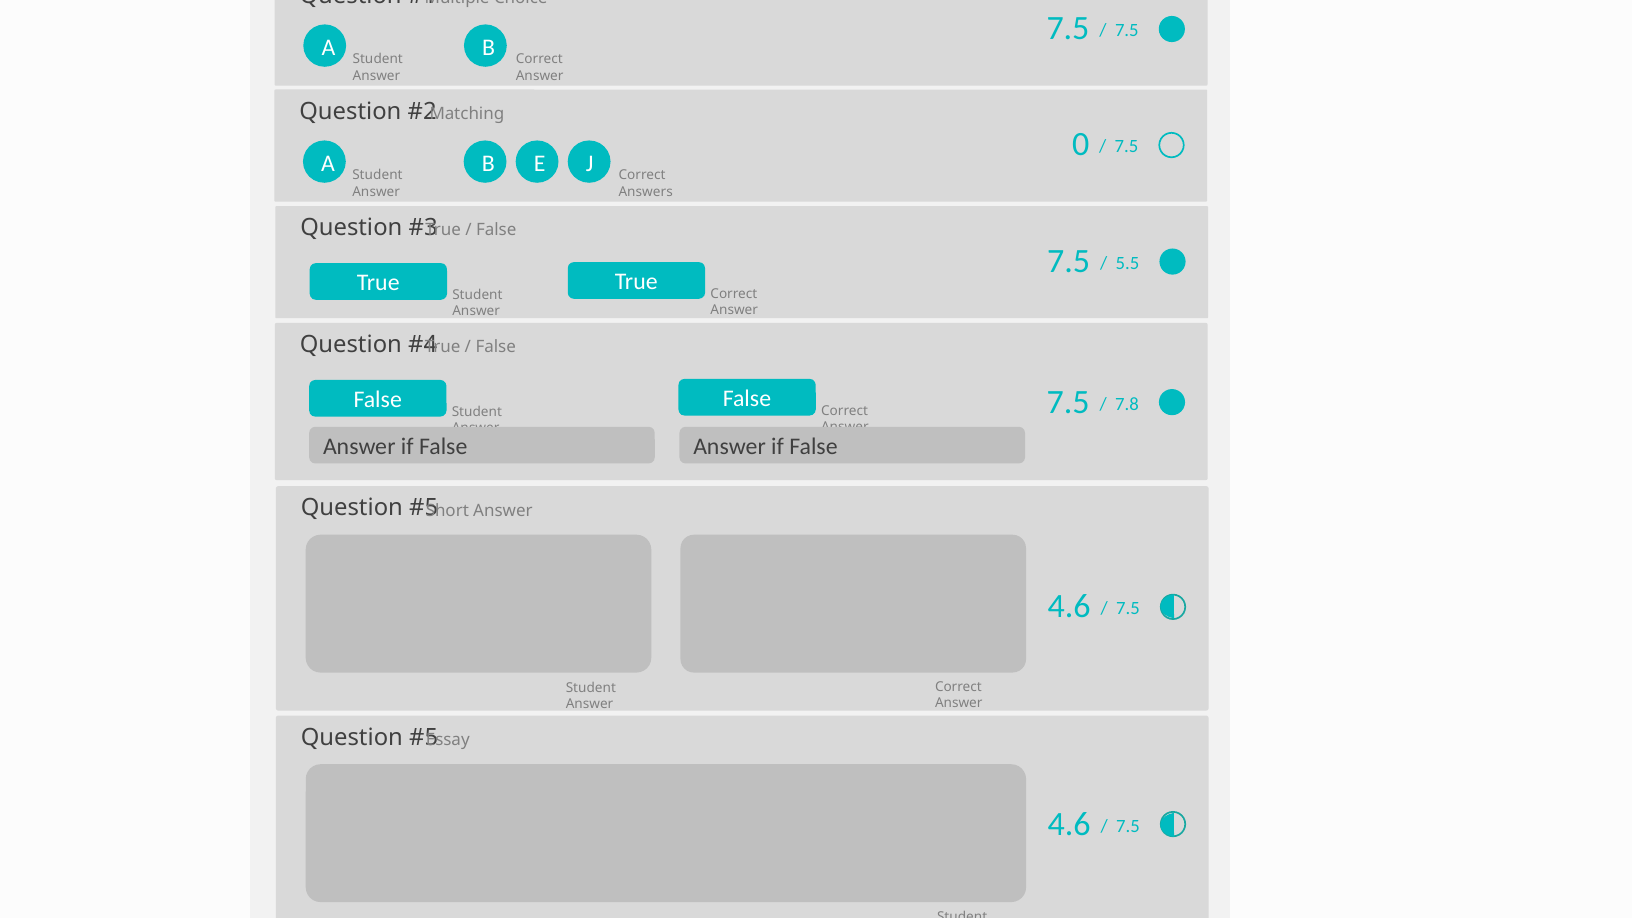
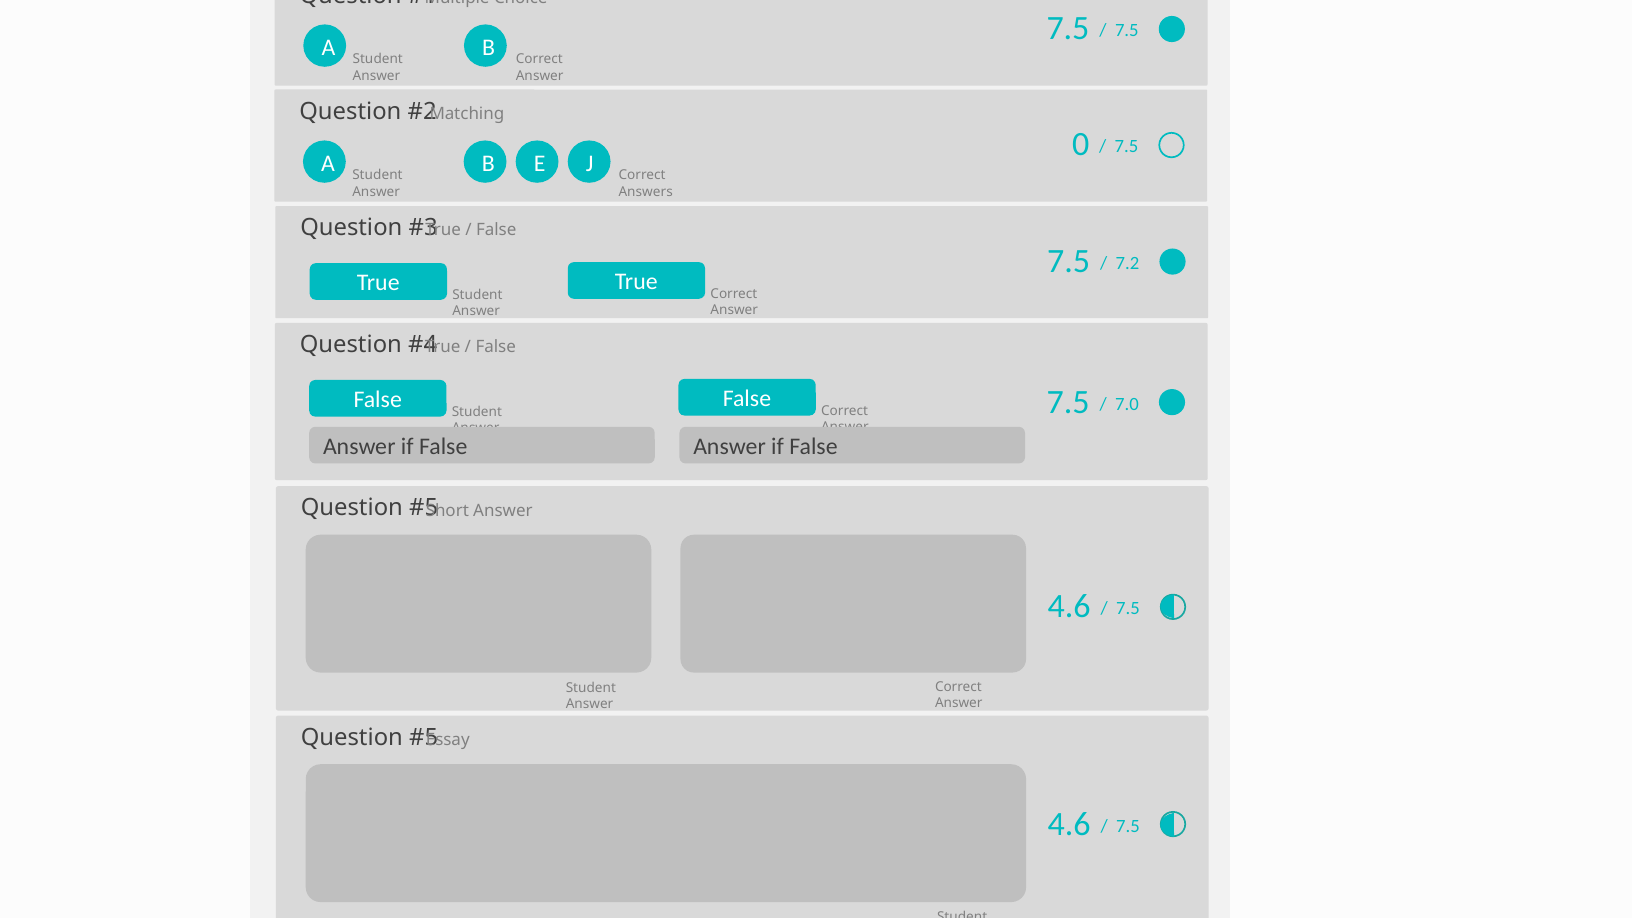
5.5: 5.5 -> 7.2
7.8: 7.8 -> 7.0
